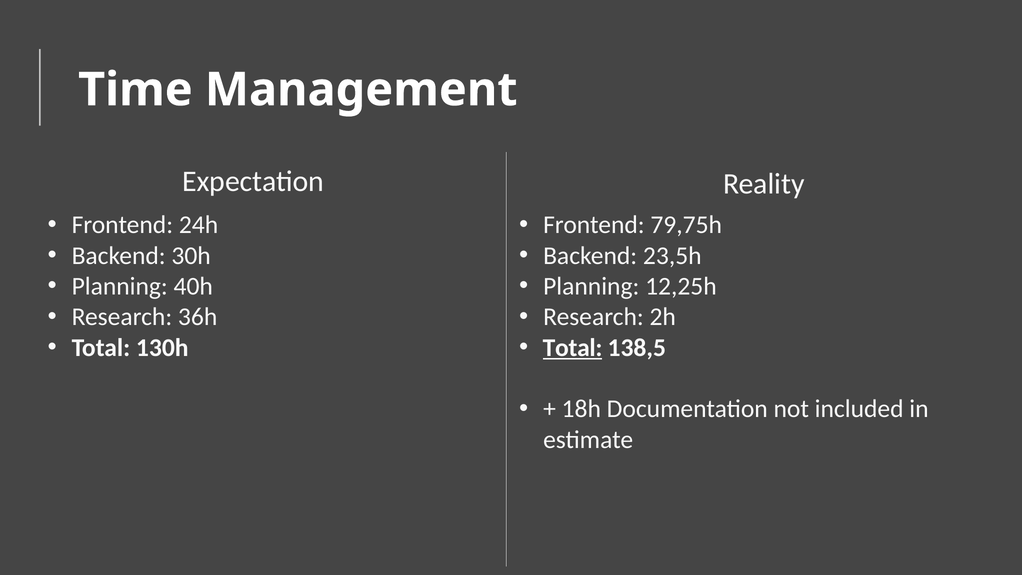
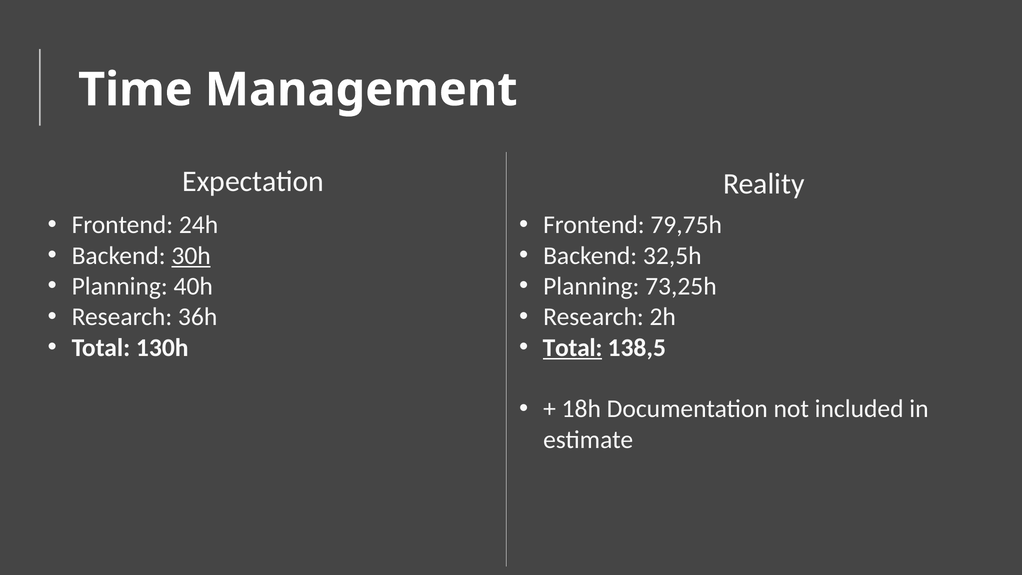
30h underline: none -> present
23,5h: 23,5h -> 32,5h
12,25h: 12,25h -> 73,25h
